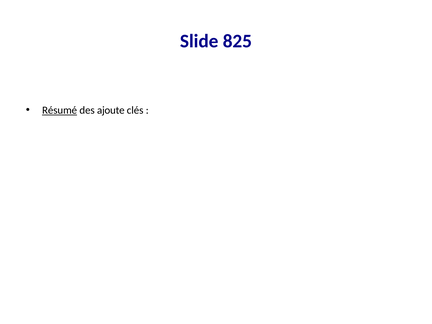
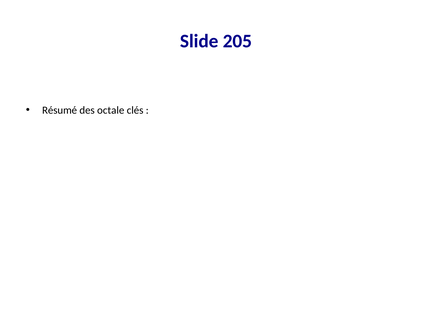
825: 825 -> 205
Résumé underline: present -> none
ajoute: ajoute -> octale
